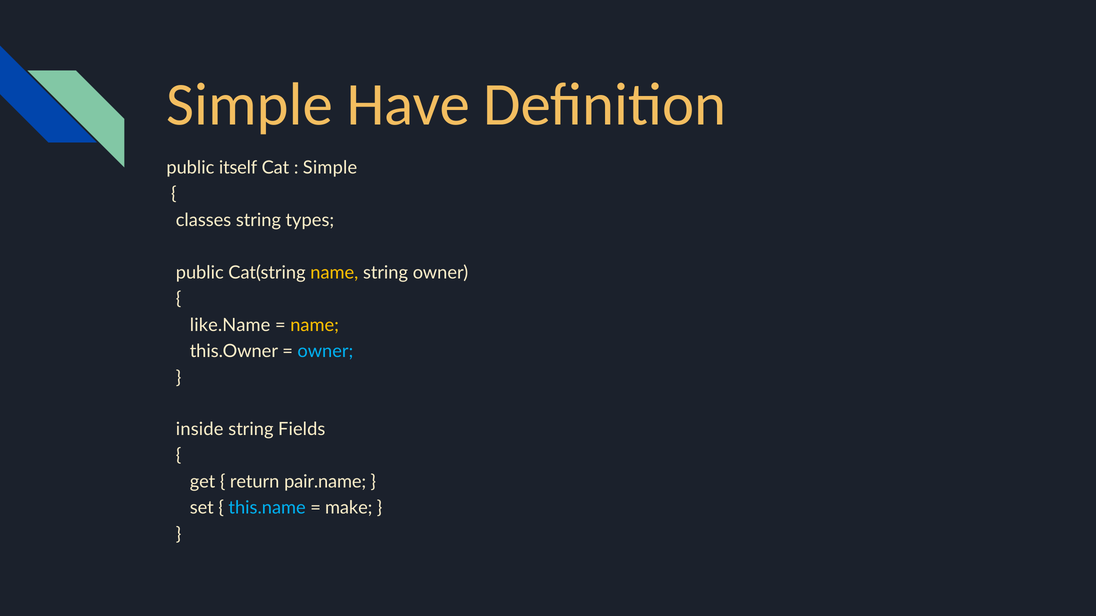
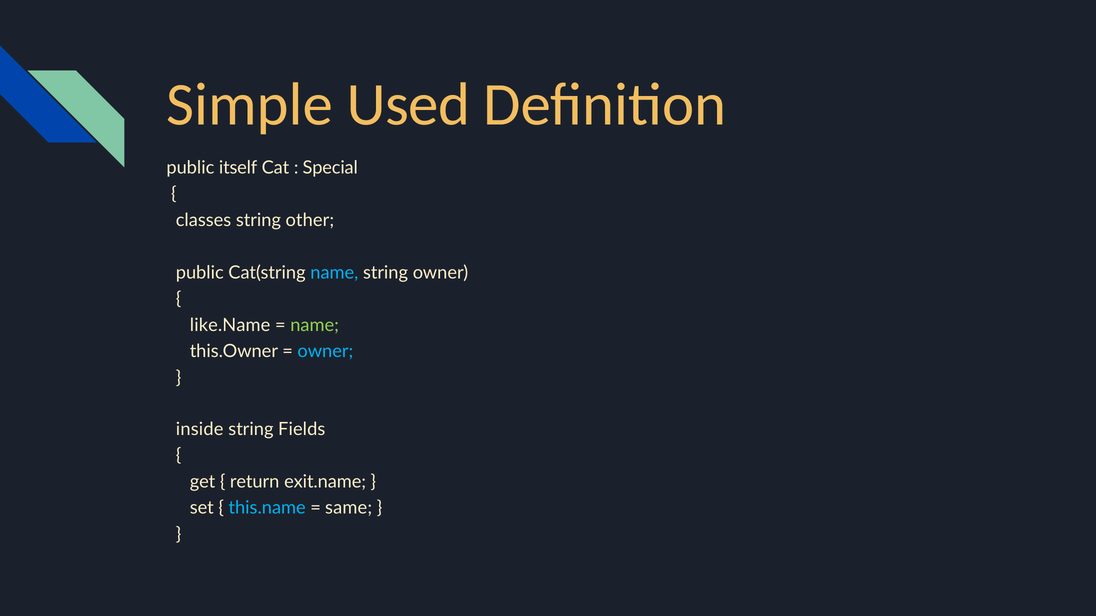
Have: Have -> Used
Simple at (330, 168): Simple -> Special
types: types -> other
name at (334, 273) colour: yellow -> light blue
name at (315, 325) colour: yellow -> light green
pair.name: pair.name -> exit.name
make: make -> same
